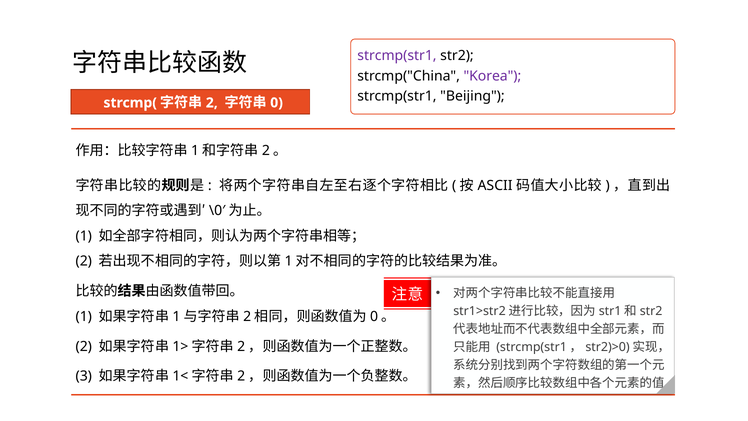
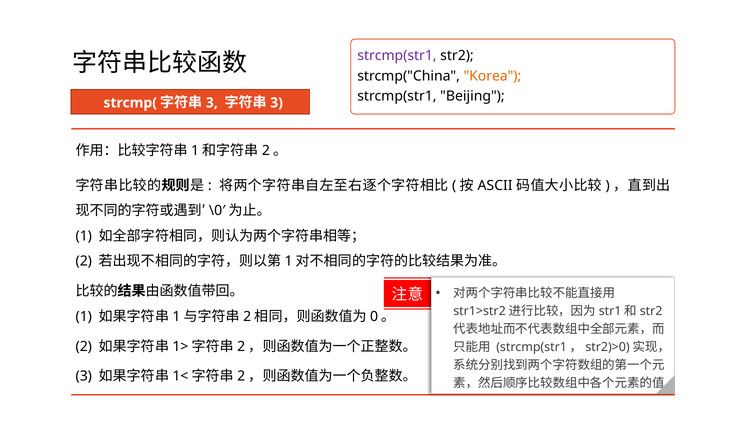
Korea colour: purple -> orange
2 at (212, 103): 2 -> 3
0 at (277, 103): 0 -> 3
